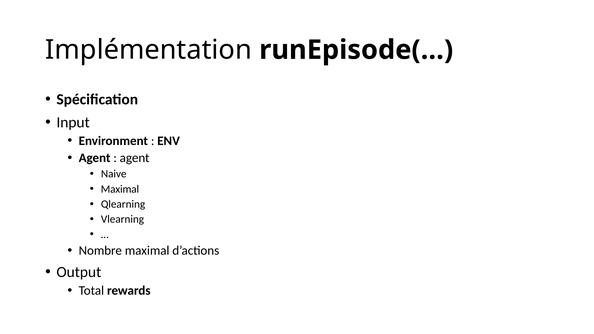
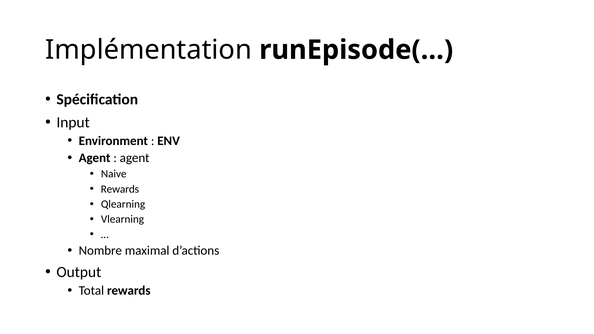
Maximal at (120, 189): Maximal -> Rewards
